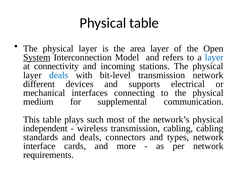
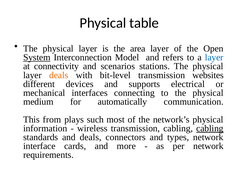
incoming: incoming -> scenarios
deals at (59, 75) colour: blue -> orange
transmission network: network -> websites
supplemental: supplemental -> automatically
This table: table -> from
independent: independent -> information
cabling at (210, 129) underline: none -> present
